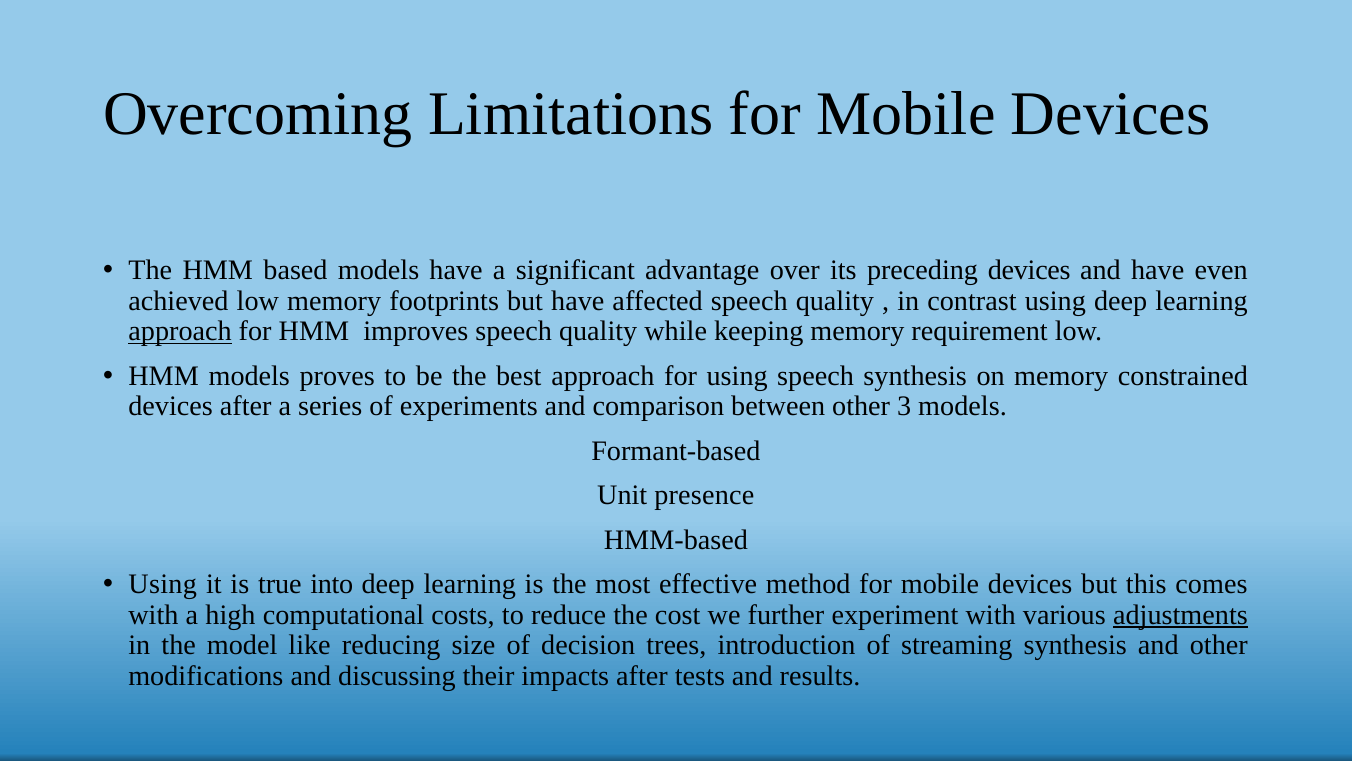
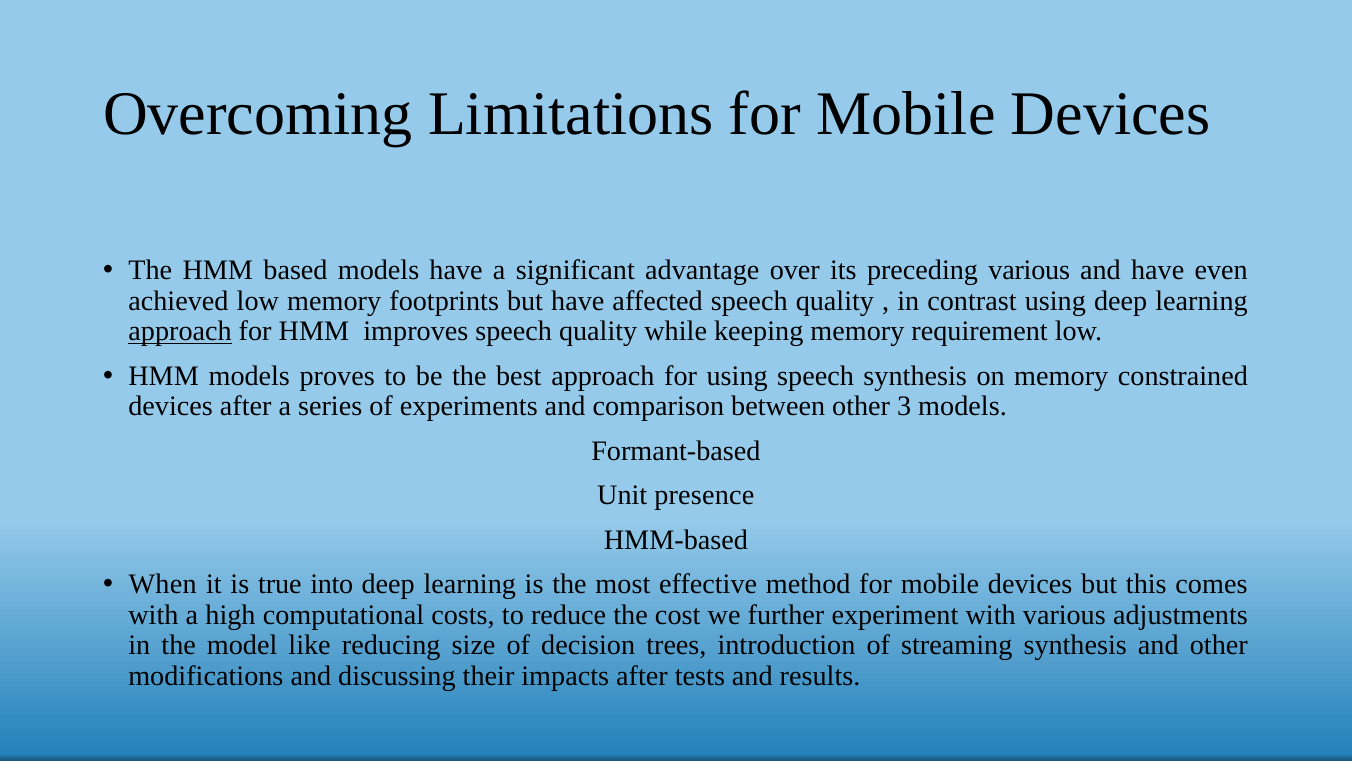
preceding devices: devices -> various
Using at (163, 584): Using -> When
adjustments underline: present -> none
